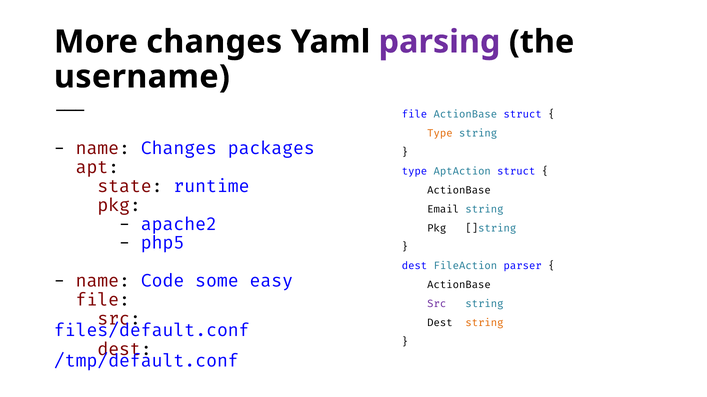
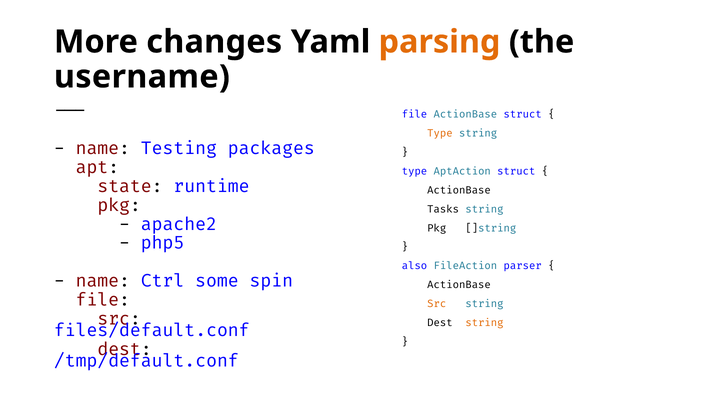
parsing colour: purple -> orange
name Changes: Changes -> Testing
Email: Email -> Tasks
dest at (414, 266): dest -> also
Code: Code -> Ctrl
easy: easy -> spin
Src at (437, 304) colour: purple -> orange
